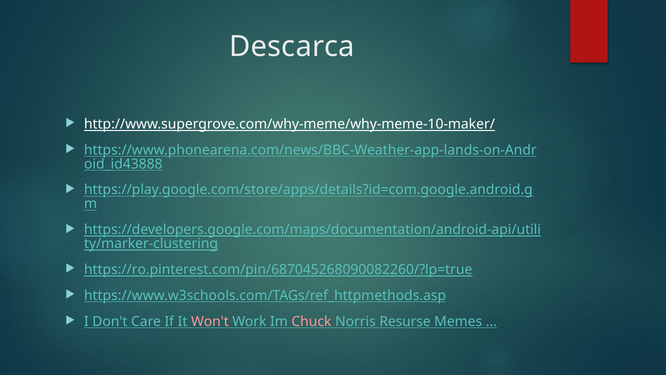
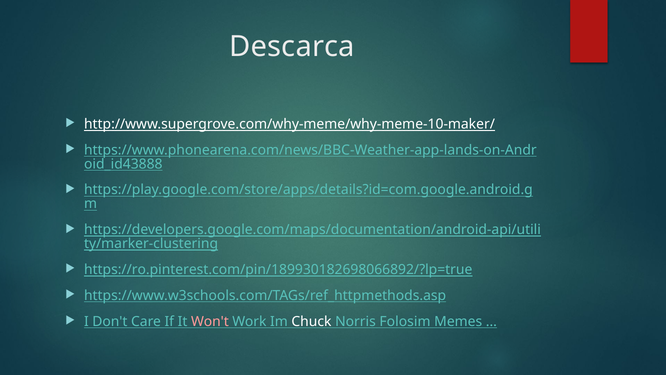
https://ro.pinterest.com/pin/687045268090082260/?lp=true: https://ro.pinterest.com/pin/687045268090082260/?lp=true -> https://ro.pinterest.com/pin/189930182698066892/?lp=true
Chuck colour: pink -> white
Resurse: Resurse -> Folosim
